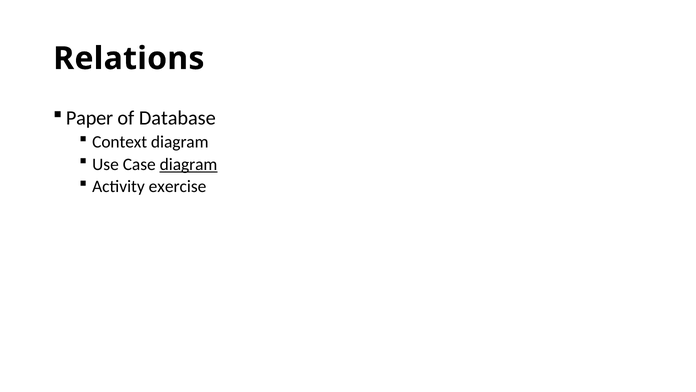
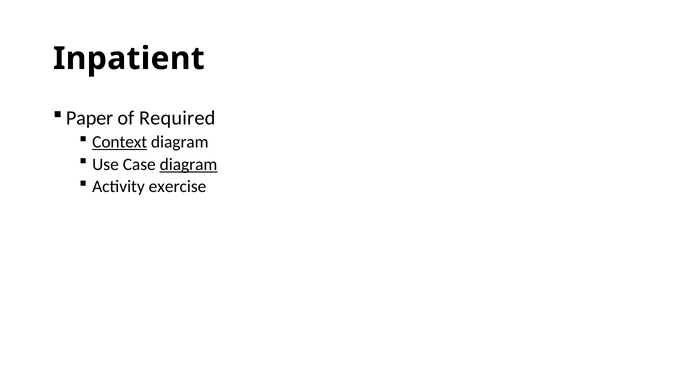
Relations: Relations -> Inpatient
Database: Database -> Required
Context underline: none -> present
